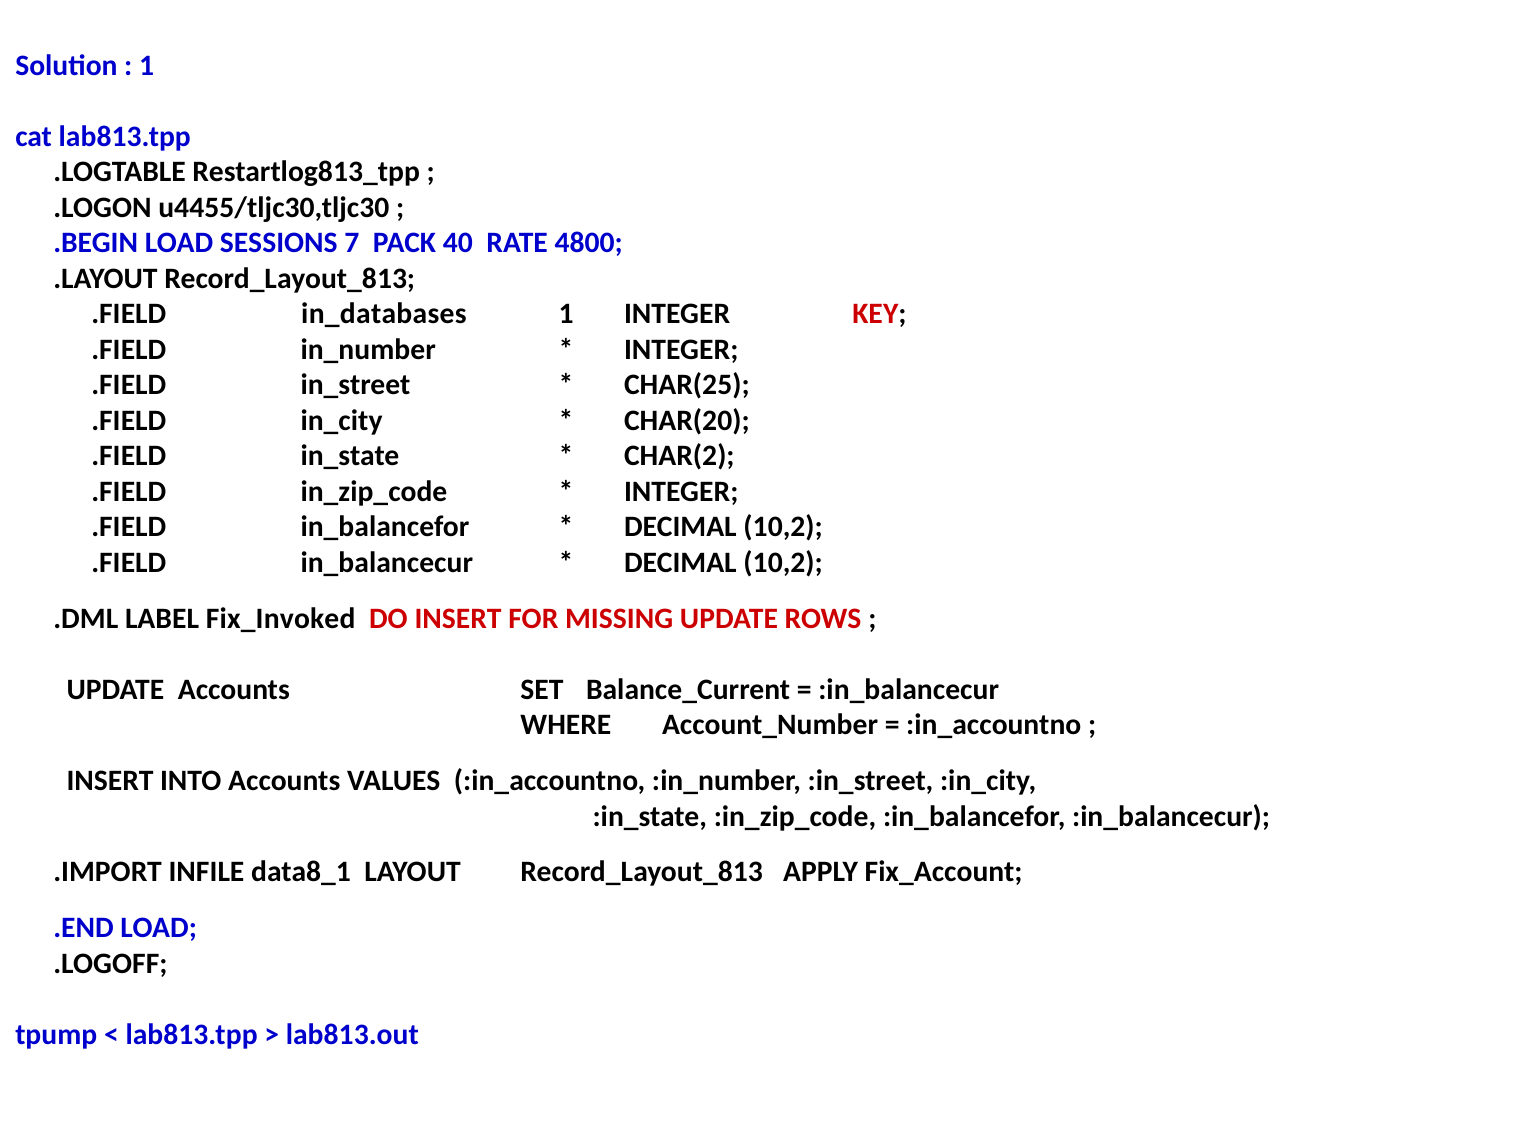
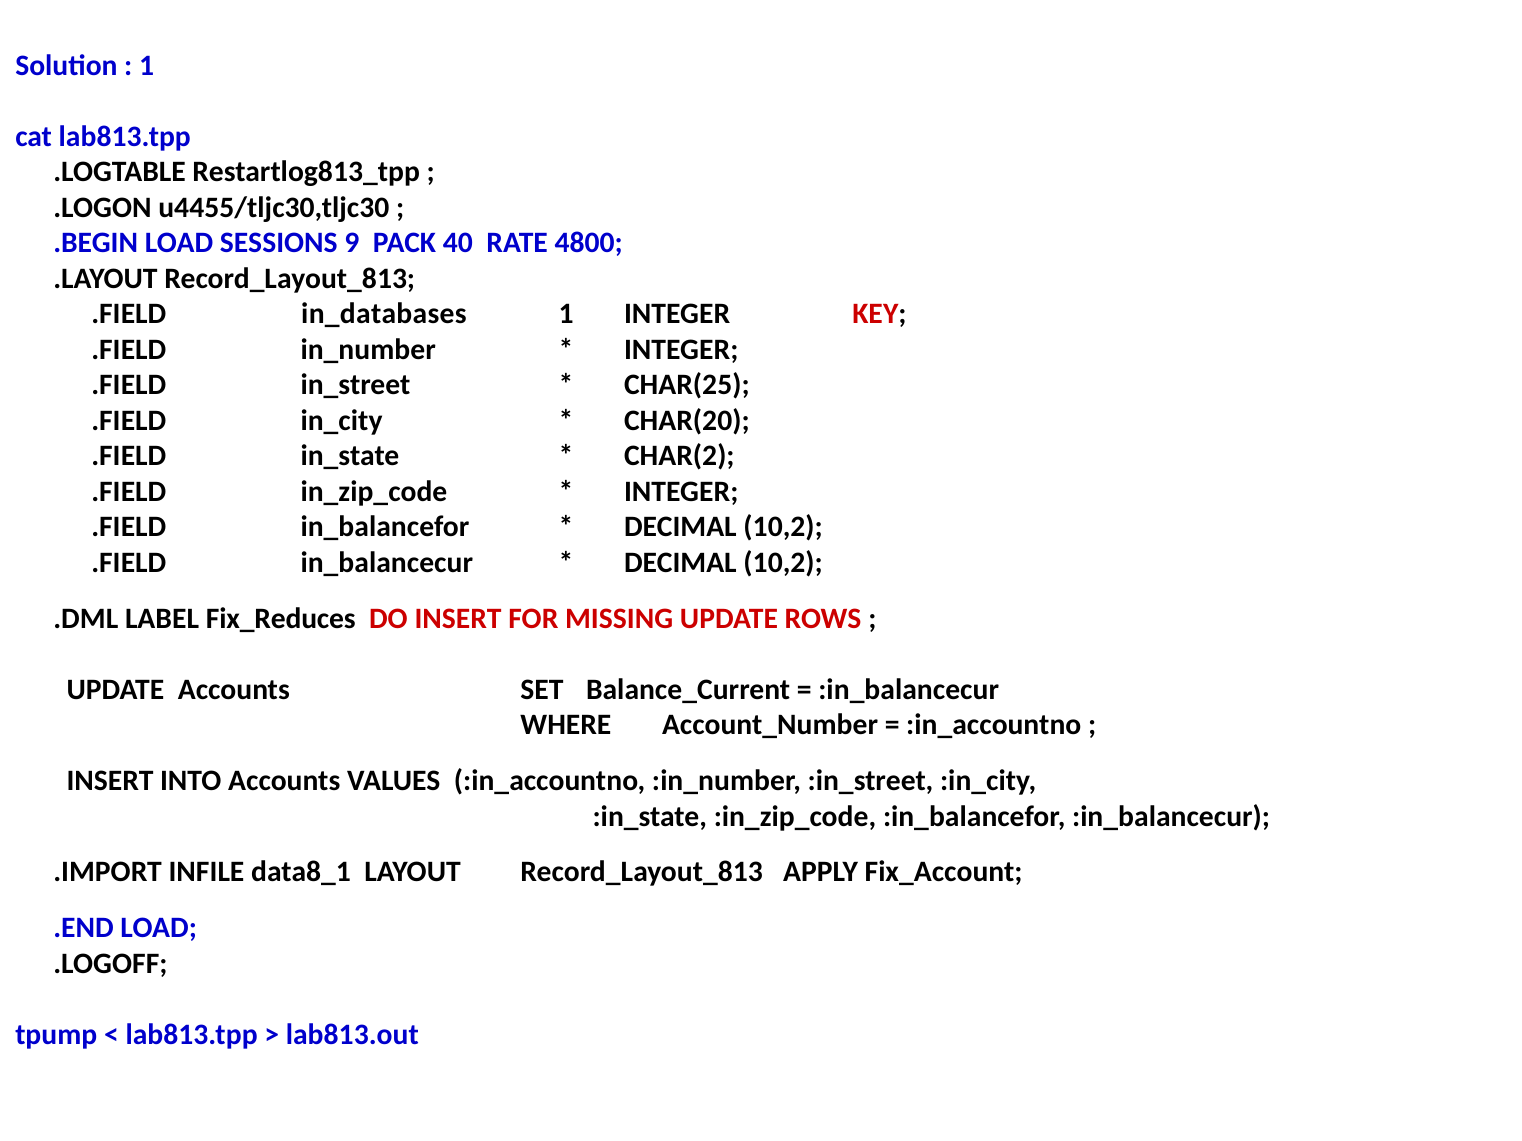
7: 7 -> 9
Fix_Invoked: Fix_Invoked -> Fix_Reduces
